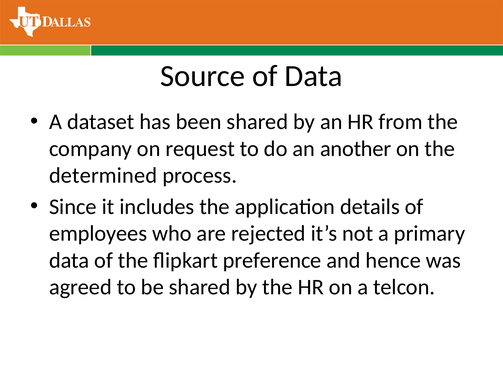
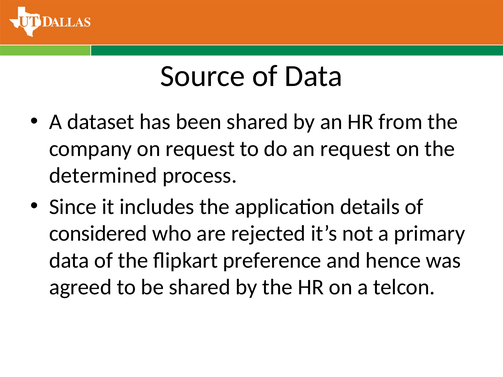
an another: another -> request
employees: employees -> considered
